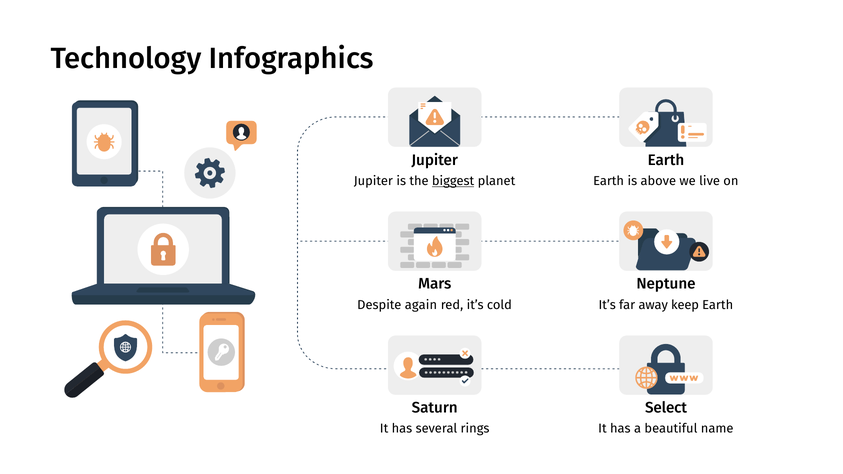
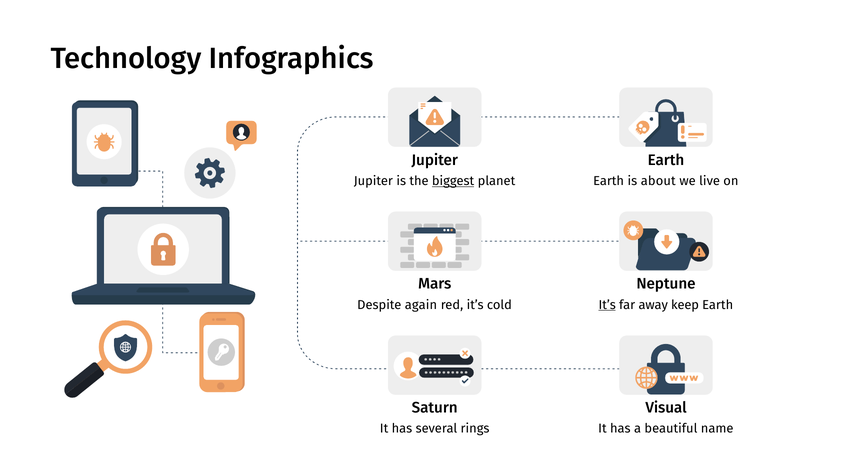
above: above -> about
It’s at (607, 305) underline: none -> present
Select: Select -> Visual
